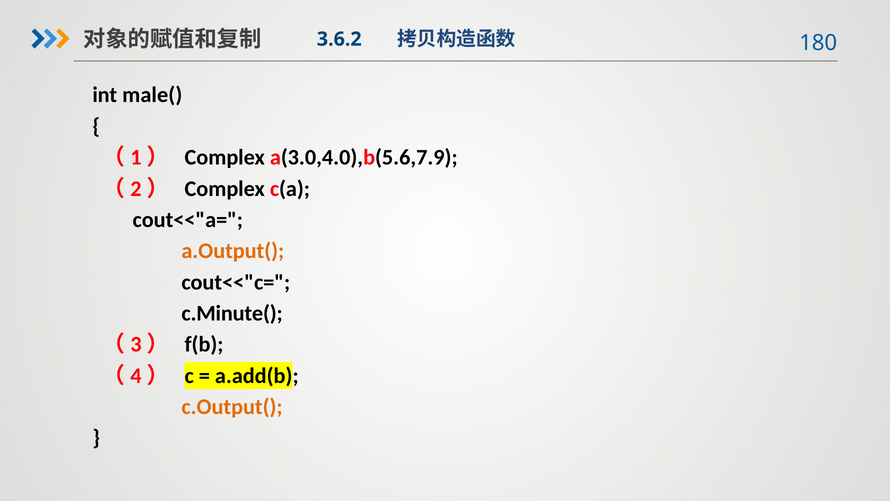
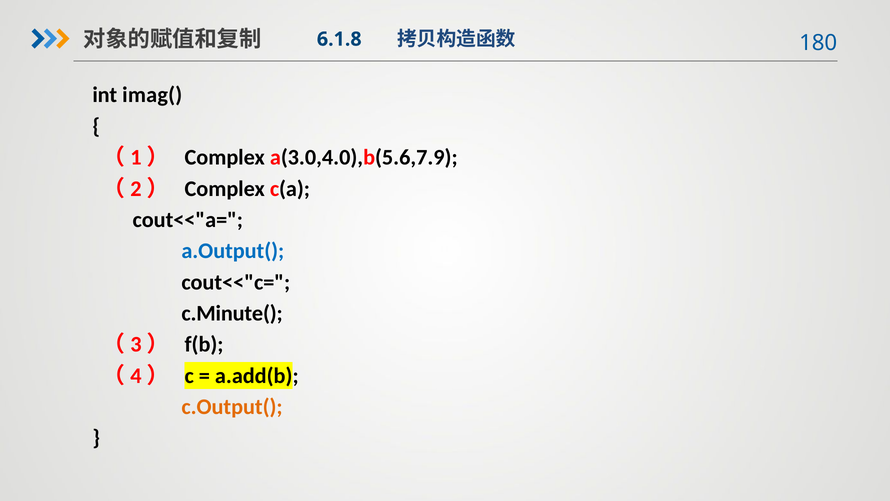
3.6.2: 3.6.2 -> 6.1.8
male(: male( -> imag(
a.Output( colour: orange -> blue
